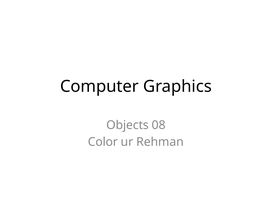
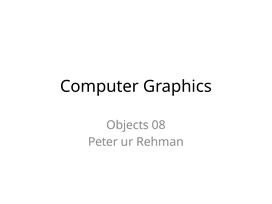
Color: Color -> Peter
